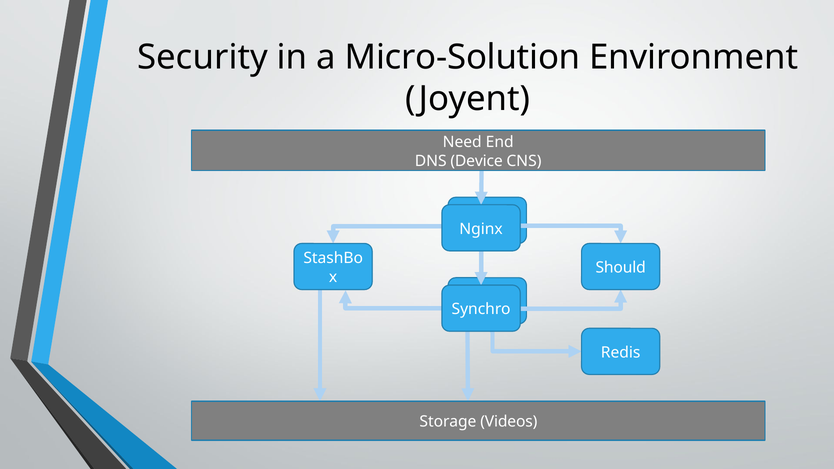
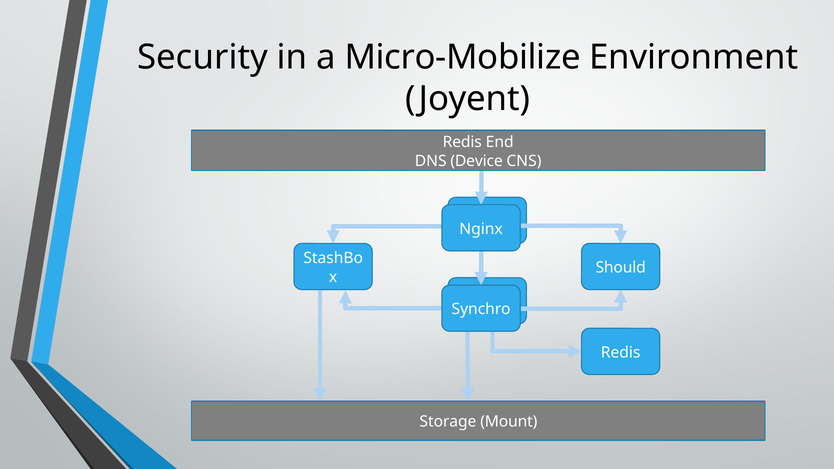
Micro-Solution: Micro-Solution -> Micro-Mobilize
Need at (462, 142): Need -> Redis
Videos: Videos -> Mount
